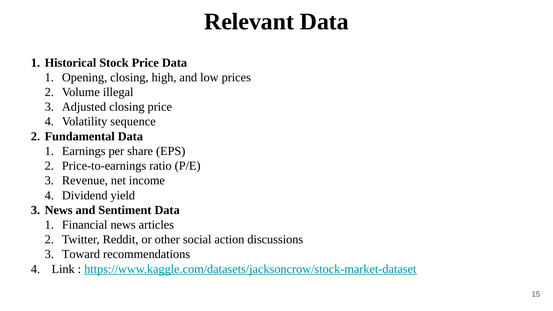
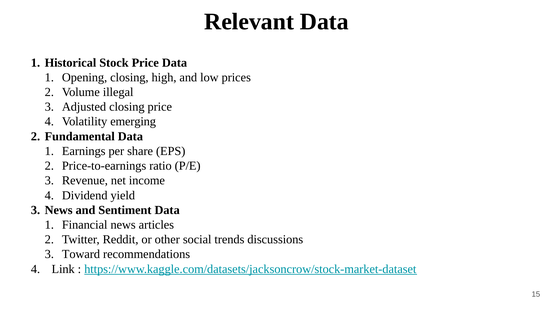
sequence: sequence -> emerging
action: action -> trends
